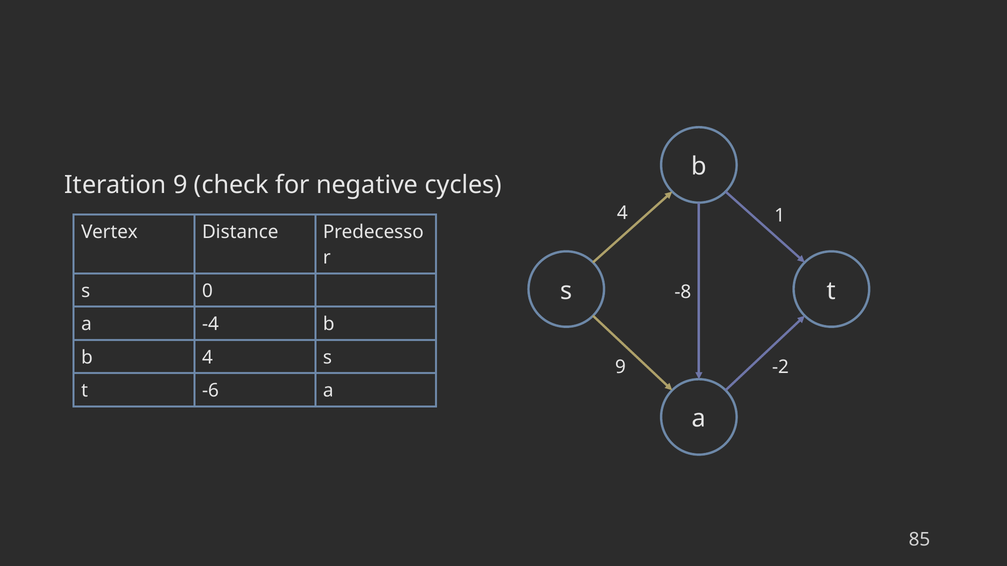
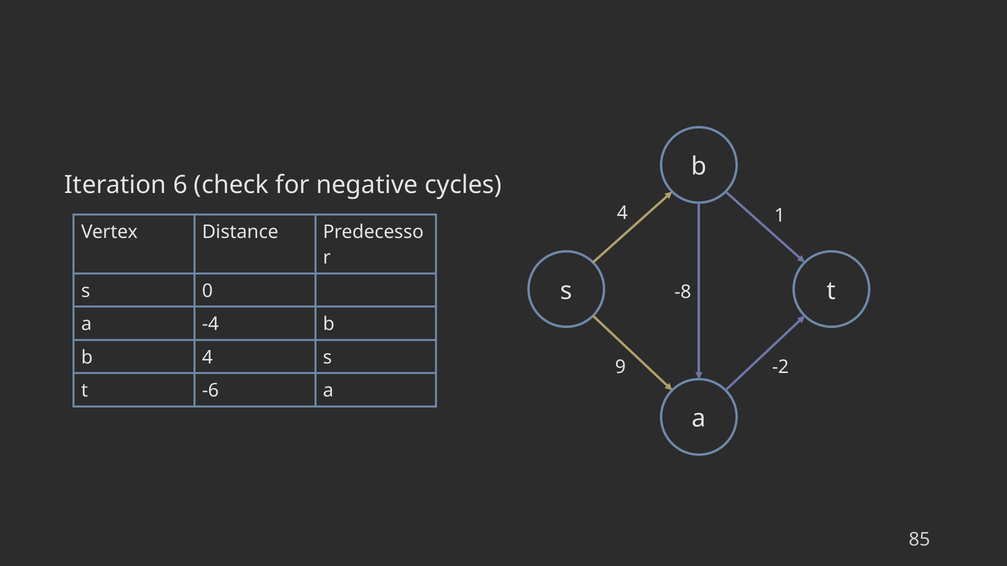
Iteration 9: 9 -> 6
